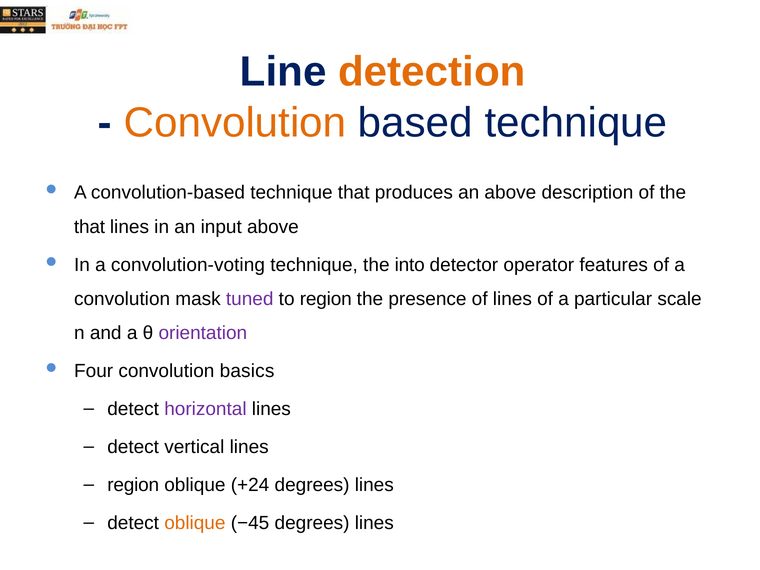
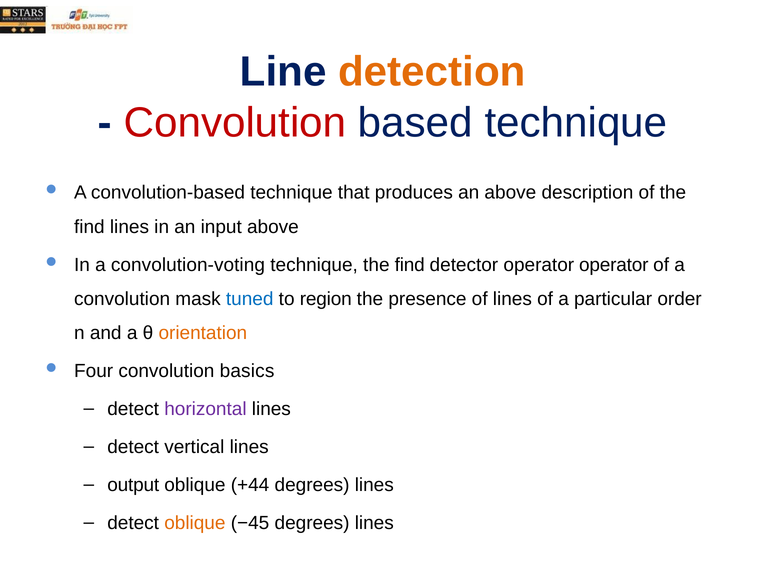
Convolution at (235, 123) colour: orange -> red
that at (89, 227): that -> find
technique the into: into -> find
operator features: features -> operator
tuned colour: purple -> blue
scale: scale -> order
orientation colour: purple -> orange
region at (133, 485): region -> output
+24: +24 -> +44
